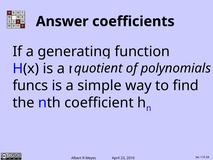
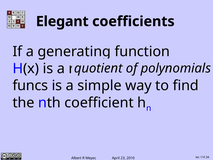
Answer: Answer -> Elegant
